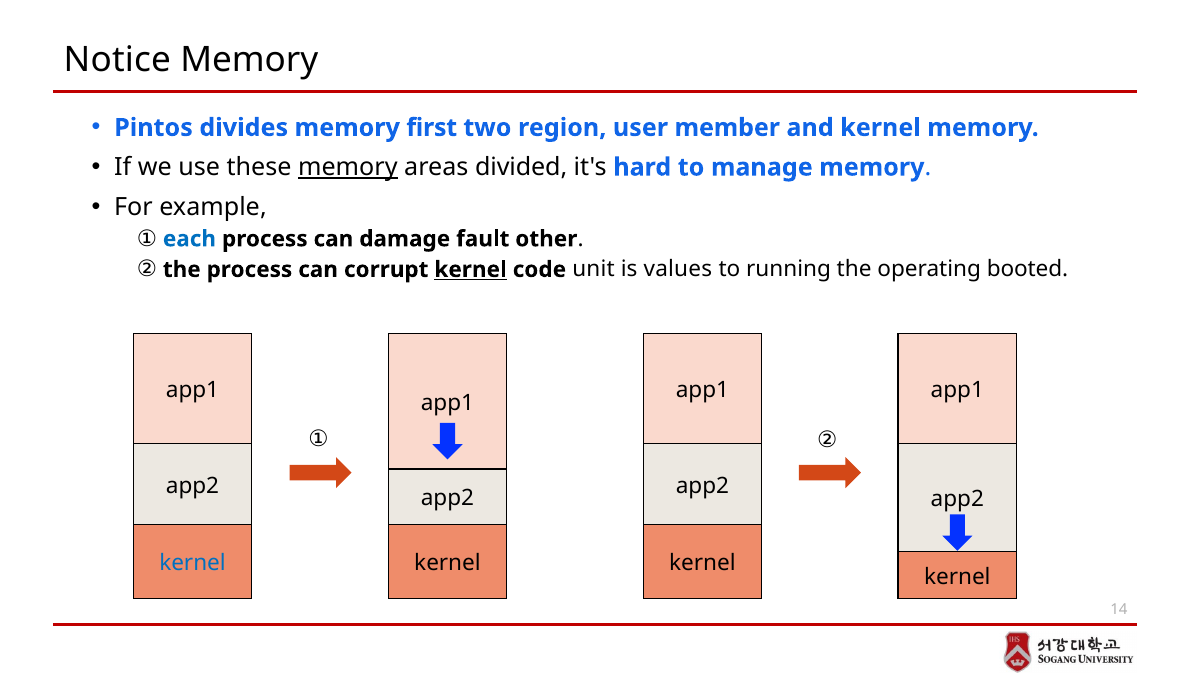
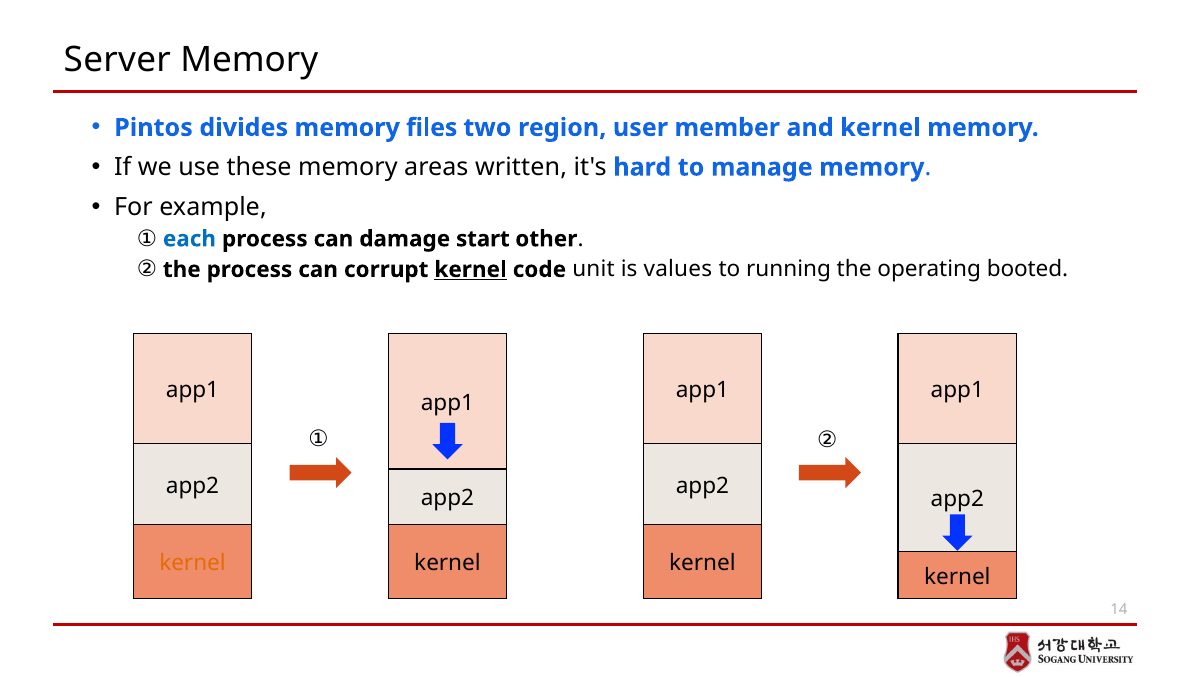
Notice: Notice -> Server
first: first -> files
memory at (348, 167) underline: present -> none
divided: divided -> written
fault: fault -> start
kernel at (193, 563) colour: blue -> orange
